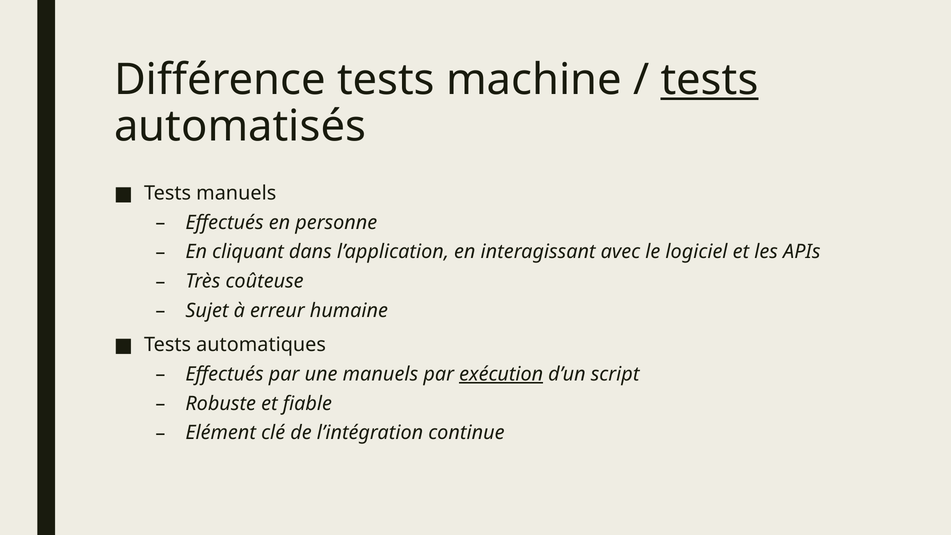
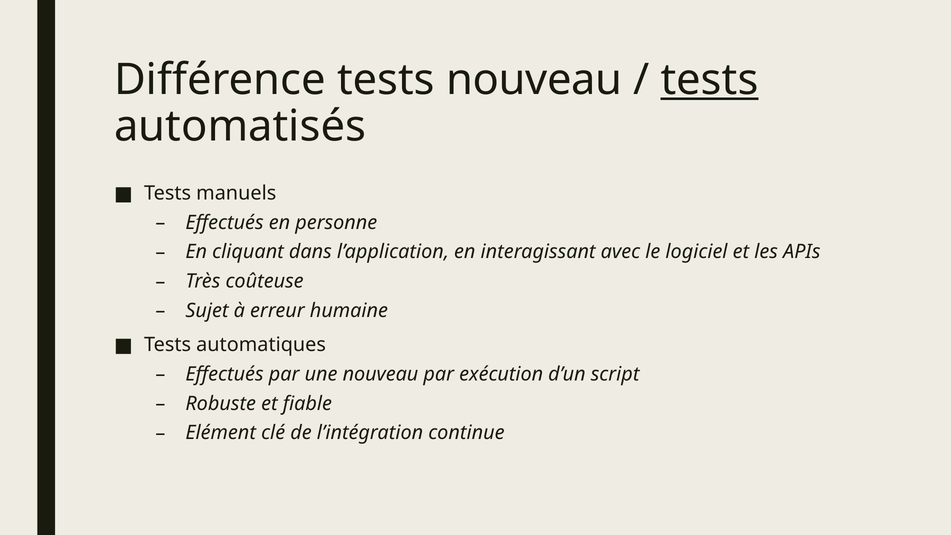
tests machine: machine -> nouveau
une manuels: manuels -> nouveau
exécution underline: present -> none
